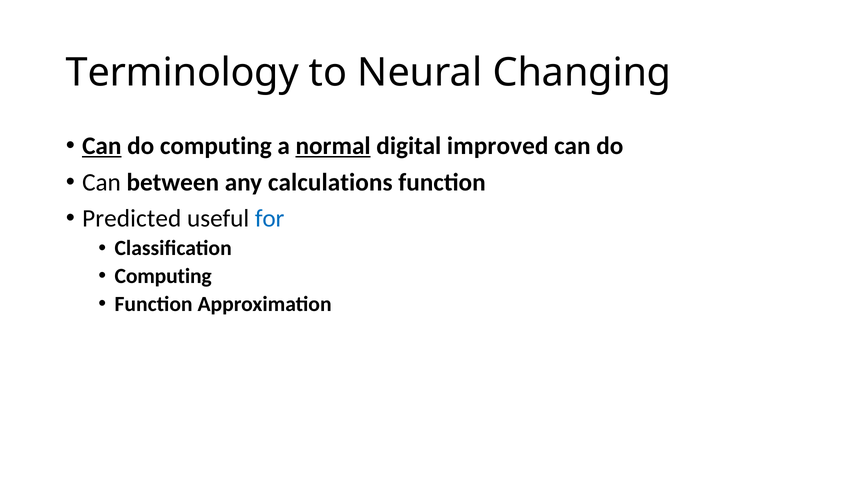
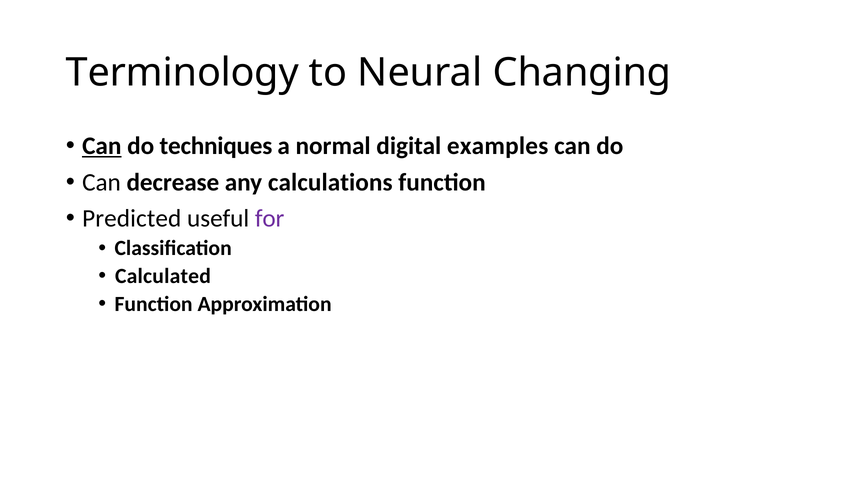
do computing: computing -> techniques
normal underline: present -> none
improved: improved -> examples
between: between -> decrease
for colour: blue -> purple
Computing at (163, 276): Computing -> Calculated
